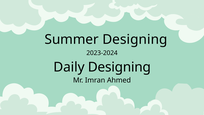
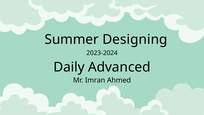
Daily Designing: Designing -> Advanced
